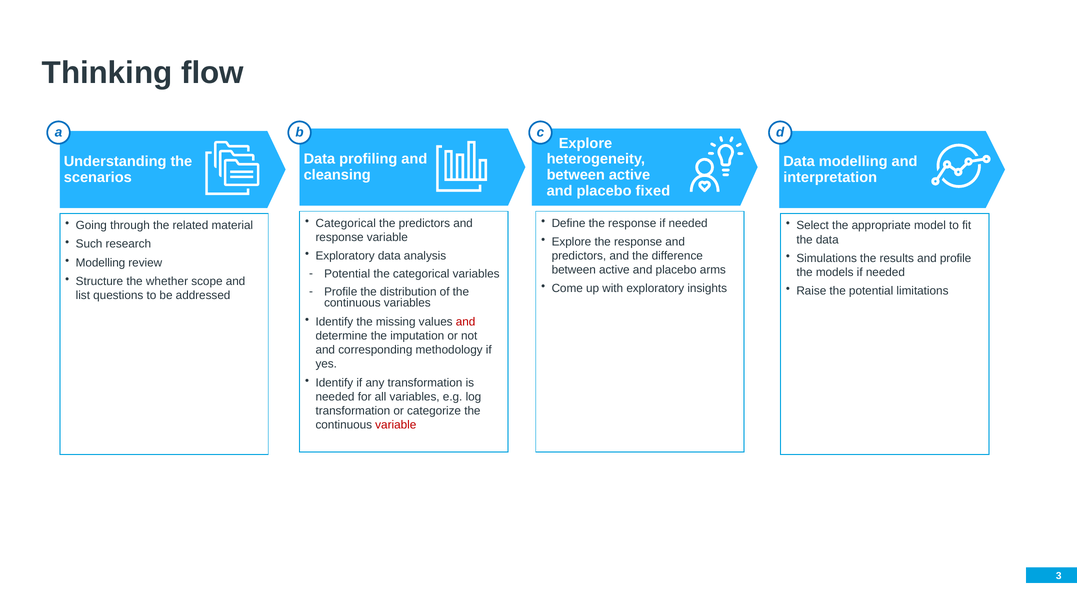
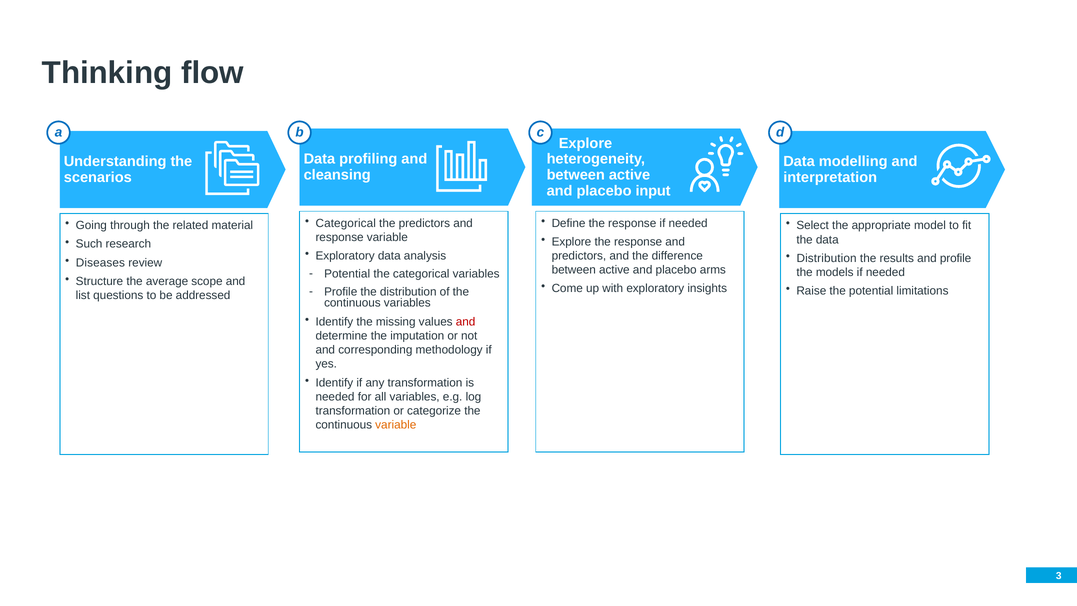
fixed: fixed -> input
Simulations at (827, 258): Simulations -> Distribution
Modelling at (101, 263): Modelling -> Diseases
whether: whether -> average
variable at (396, 425) colour: red -> orange
